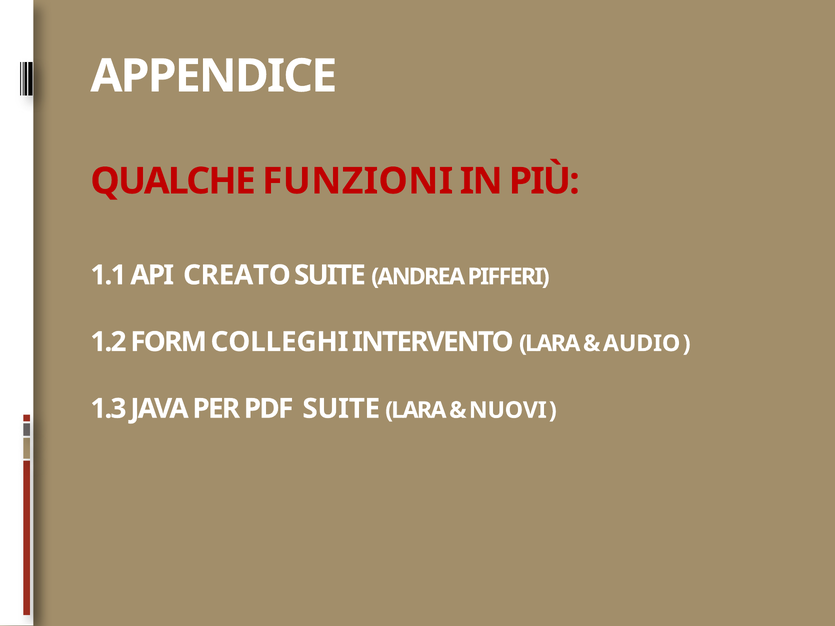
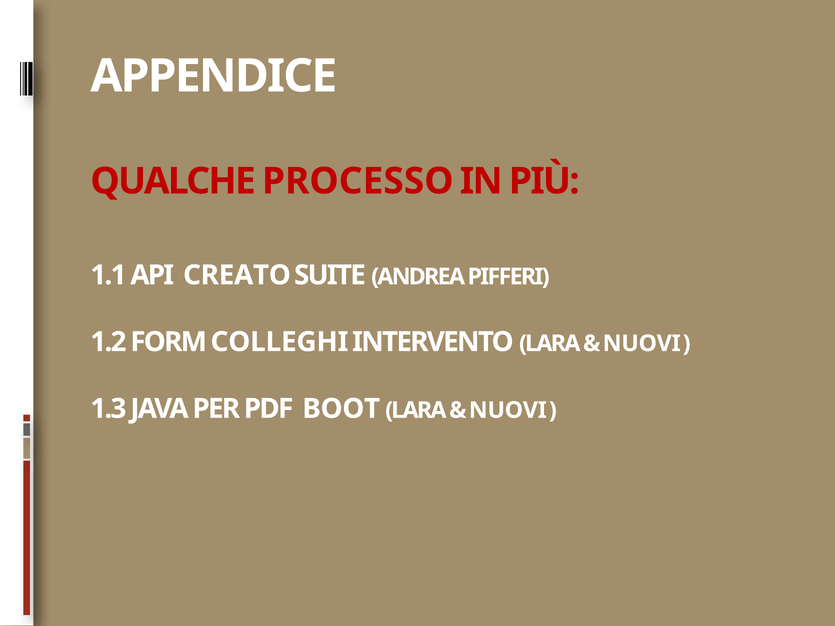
FUNZIONI: FUNZIONI -> PROCESSO
AUDIO at (642, 344): AUDIO -> NUOVI
PDF SUITE: SUITE -> BOOT
